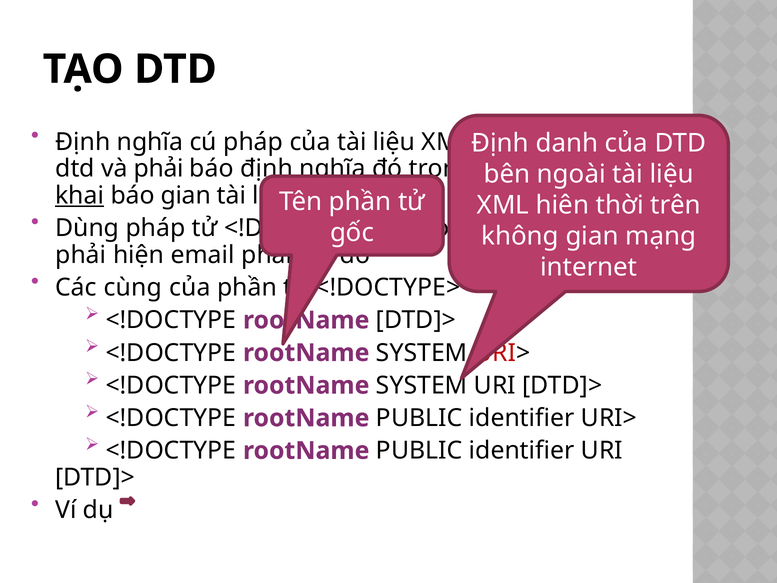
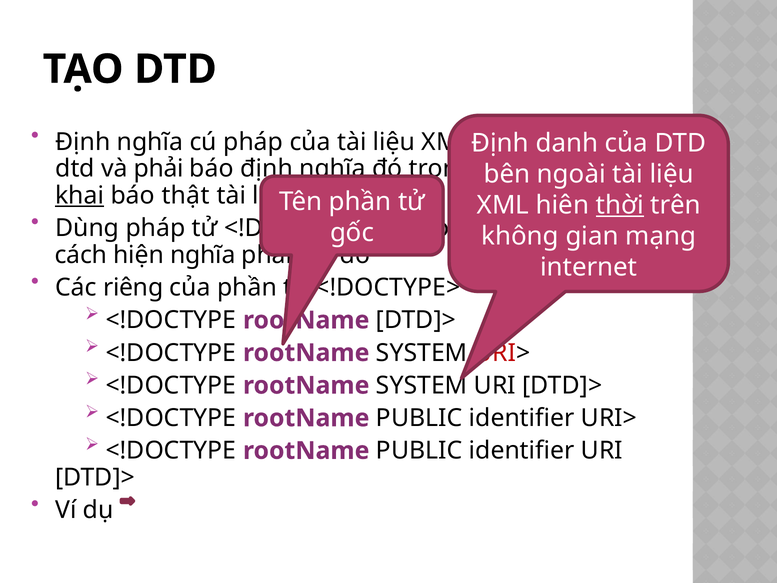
báo gian: gian -> thật
thời underline: none -> present
phải at (81, 255): phải -> cách
hiện email: email -> nghĩa
cùng: cùng -> riêng
